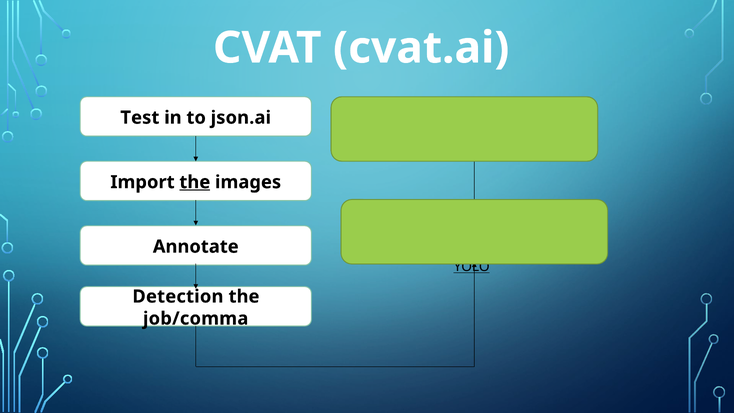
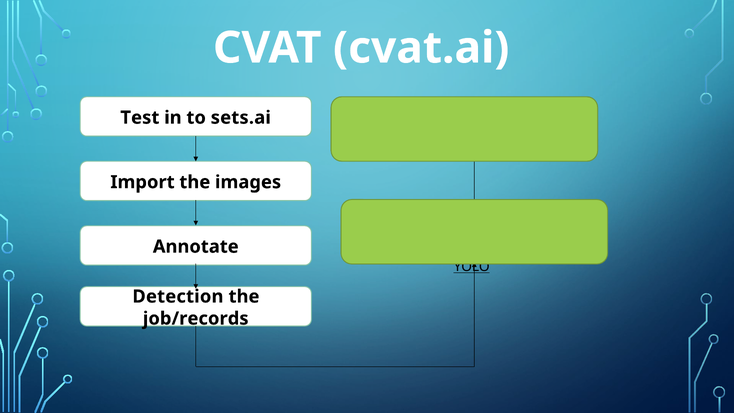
json.ai: json.ai -> sets.ai
the at (195, 182) underline: present -> none
job/comma: job/comma -> job/records
